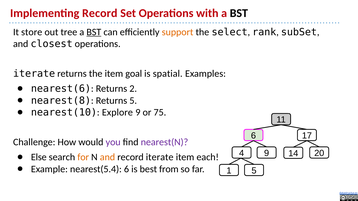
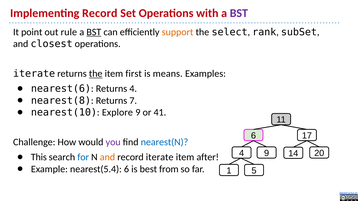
BST at (239, 13) colour: black -> purple
store: store -> point
tree: tree -> rule
the at (96, 74) underline: none -> present
goal: goal -> first
spatial: spatial -> means
Returns 2: 2 -> 4
Returns 5: 5 -> 7
75: 75 -> 41
nearest(N colour: purple -> blue
Else: Else -> This
for colour: orange -> blue
each: each -> after
